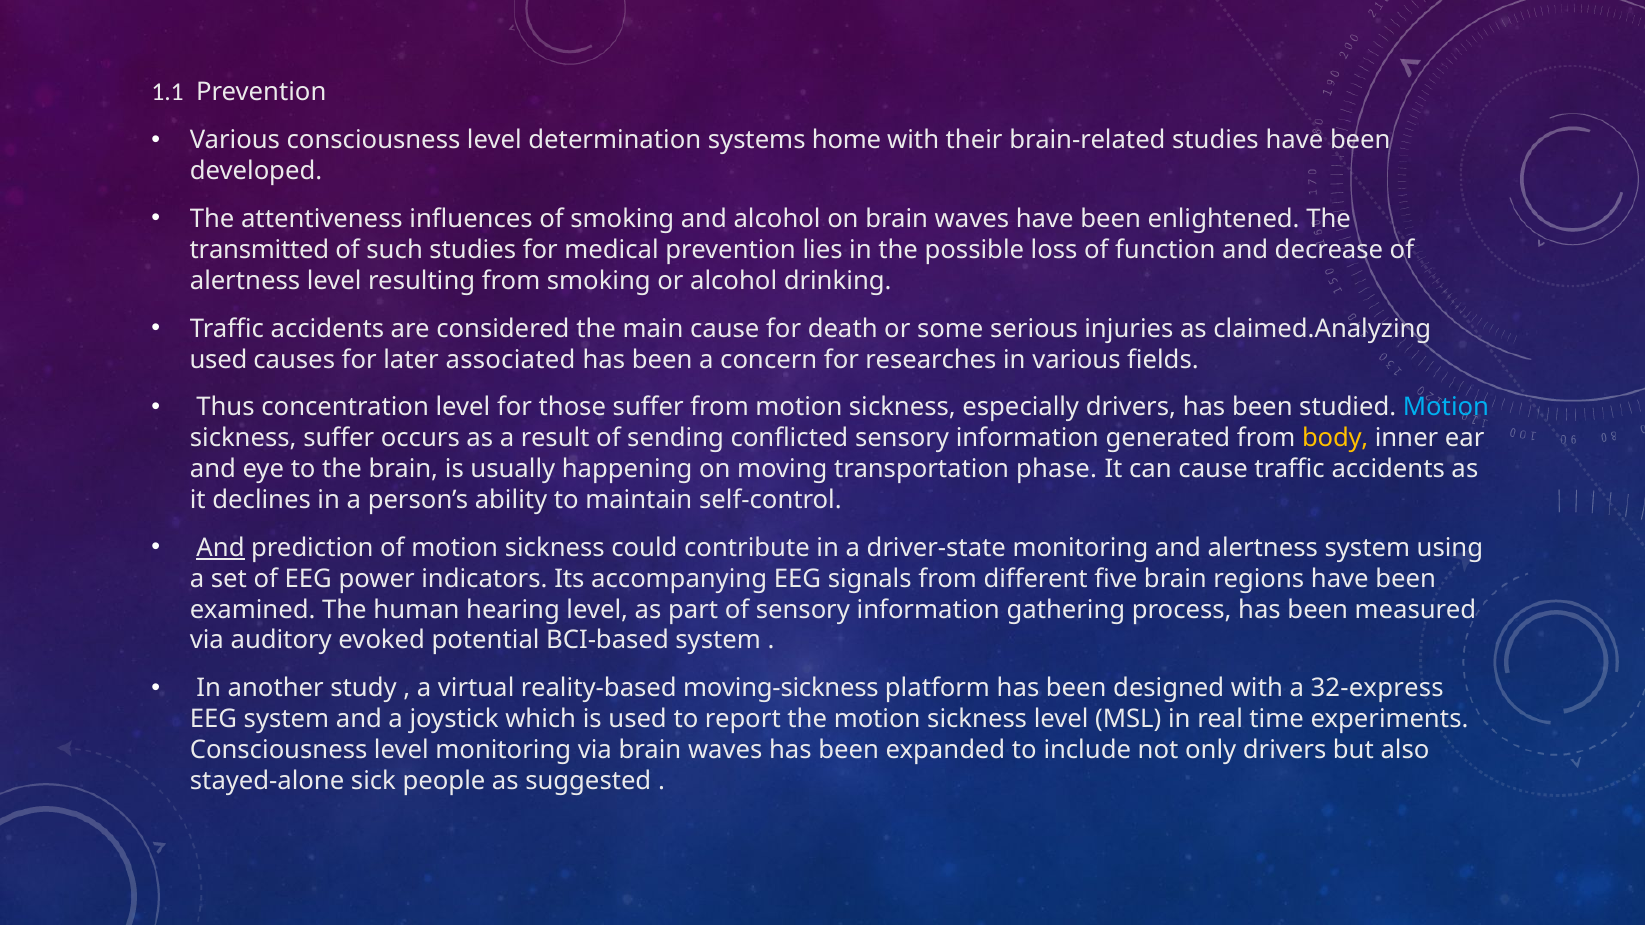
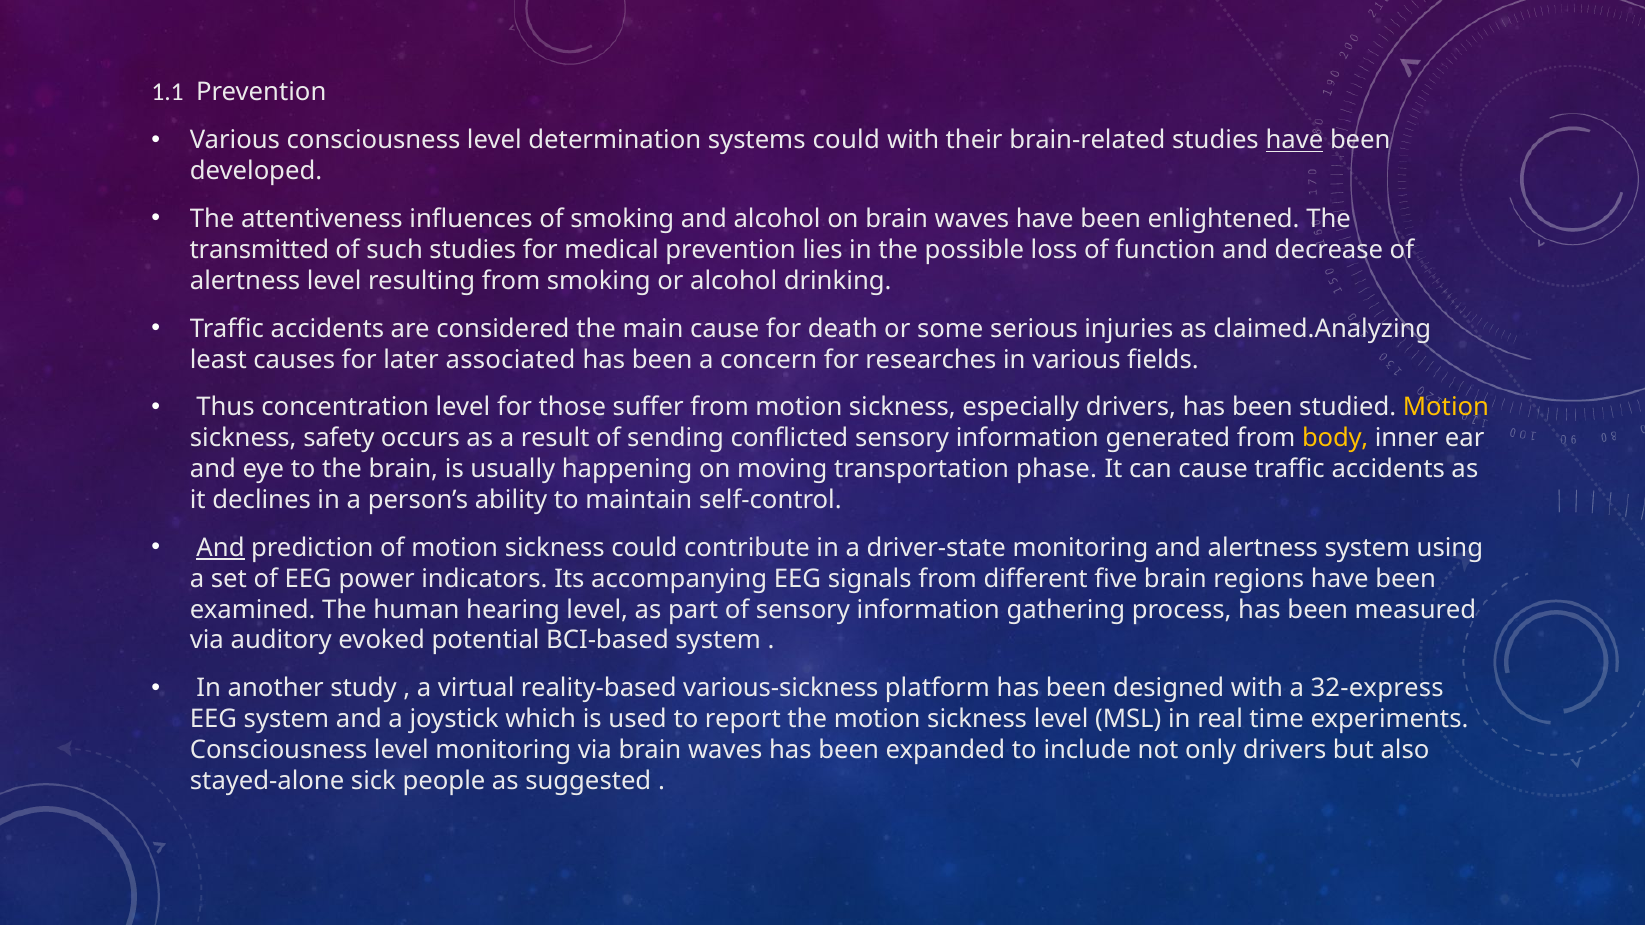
systems home: home -> could
have at (1294, 140) underline: none -> present
used at (218, 360): used -> least
Motion at (1446, 408) colour: light blue -> yellow
sickness suffer: suffer -> safety
moving-sickness: moving-sickness -> various-sickness
